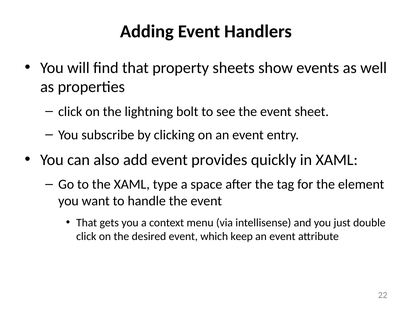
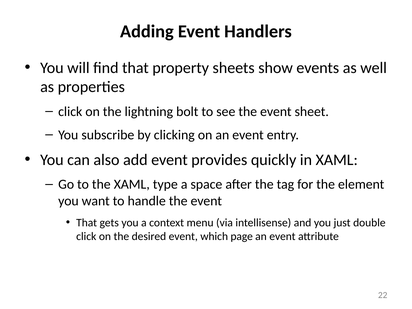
keep: keep -> page
